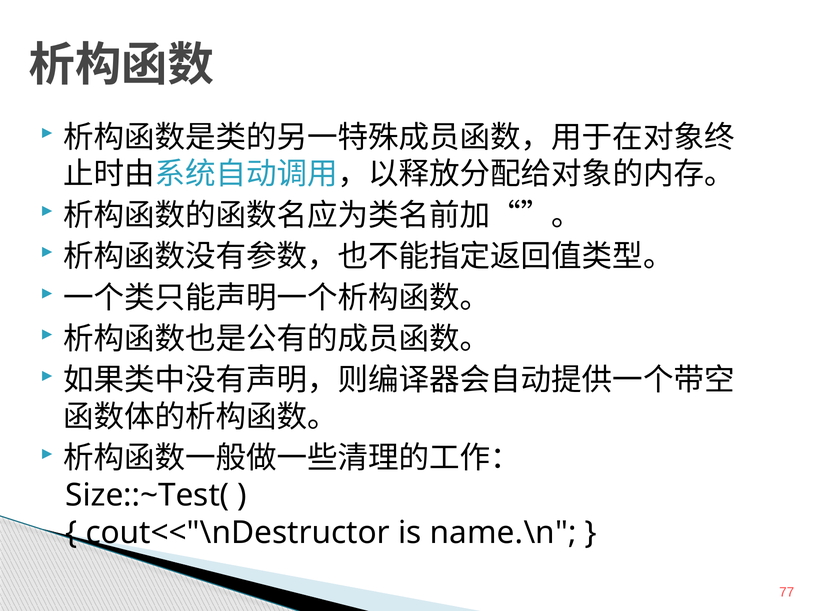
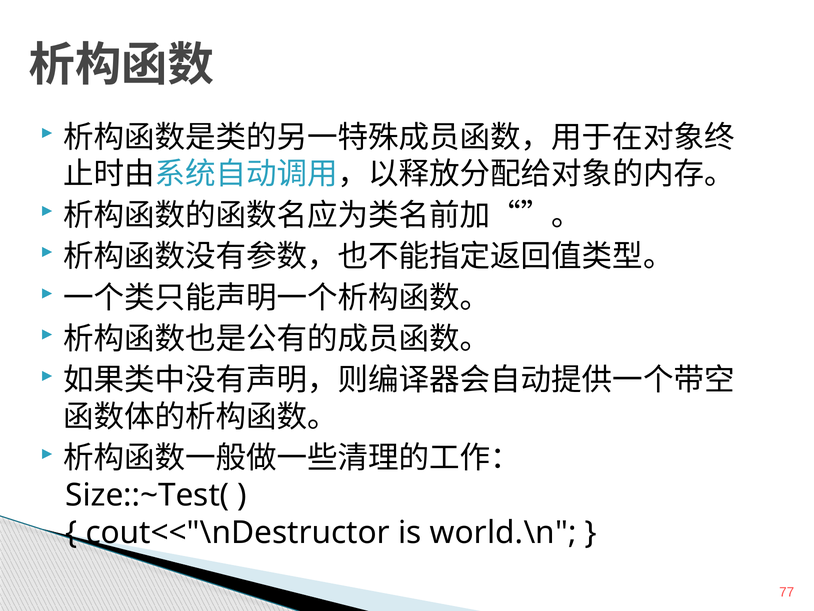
name.\n: name.\n -> world.\n
